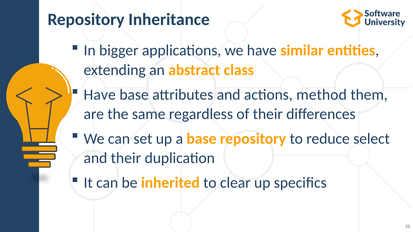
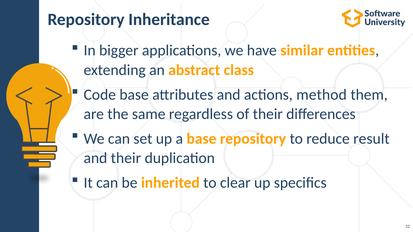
Have at (100, 95): Have -> Code
select: select -> result
